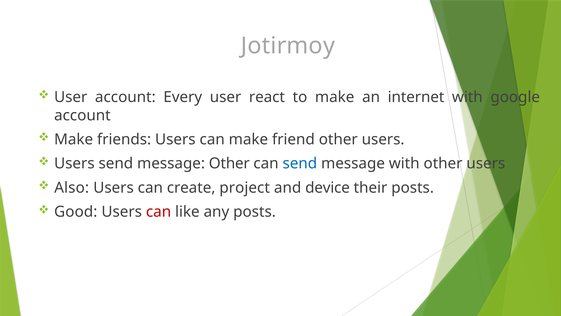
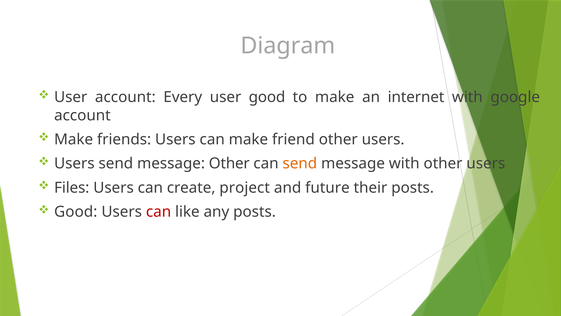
Jotirmoy: Jotirmoy -> Diagram
user react: react -> good
send at (300, 163) colour: blue -> orange
Also: Also -> Files
device: device -> future
